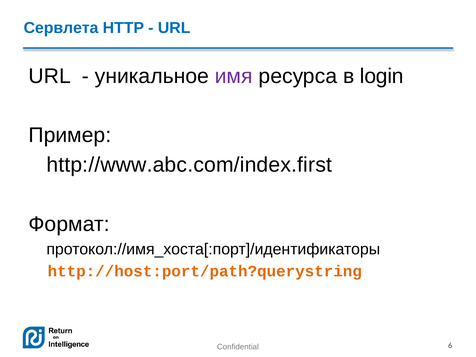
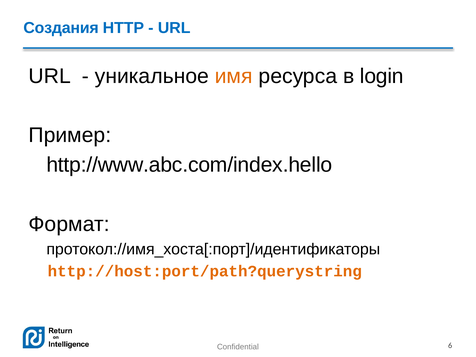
Сервлета: Сервлета -> Создания
имя colour: purple -> orange
http://www.abc.com/index.first: http://www.abc.com/index.first -> http://www.abc.com/index.hello
